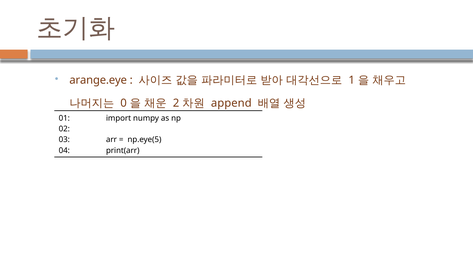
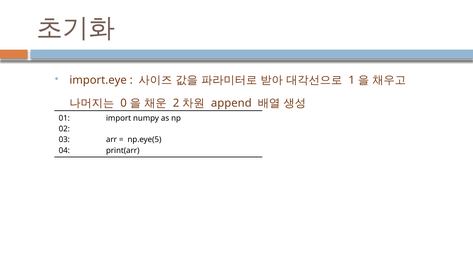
arange.eye: arange.eye -> import.eye
